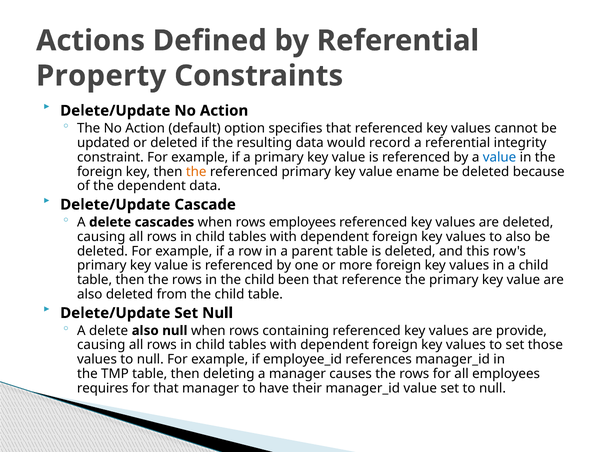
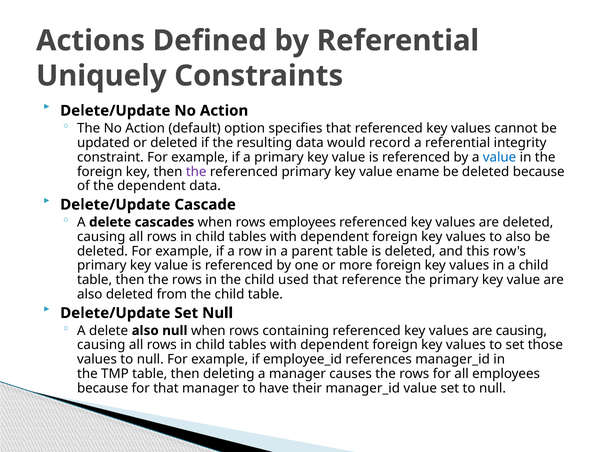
Property: Property -> Uniquely
the at (196, 172) colour: orange -> purple
been: been -> used
are provide: provide -> causing
requires at (103, 389): requires -> because
